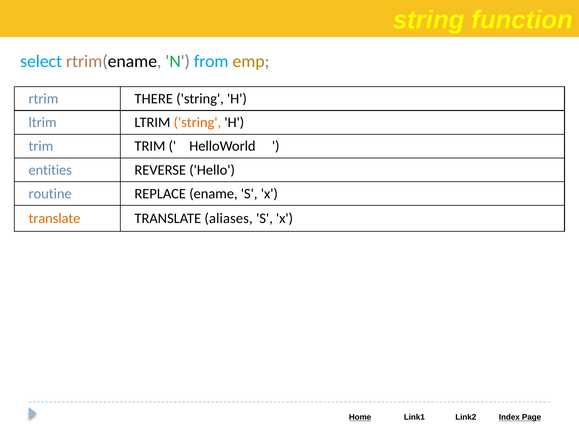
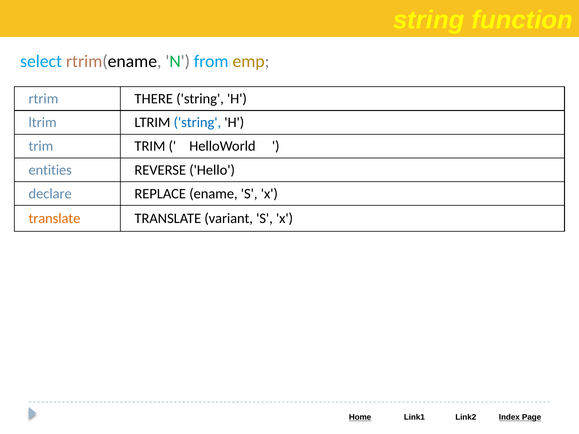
string at (197, 123) colour: orange -> blue
routine: routine -> declare
aliases: aliases -> variant
